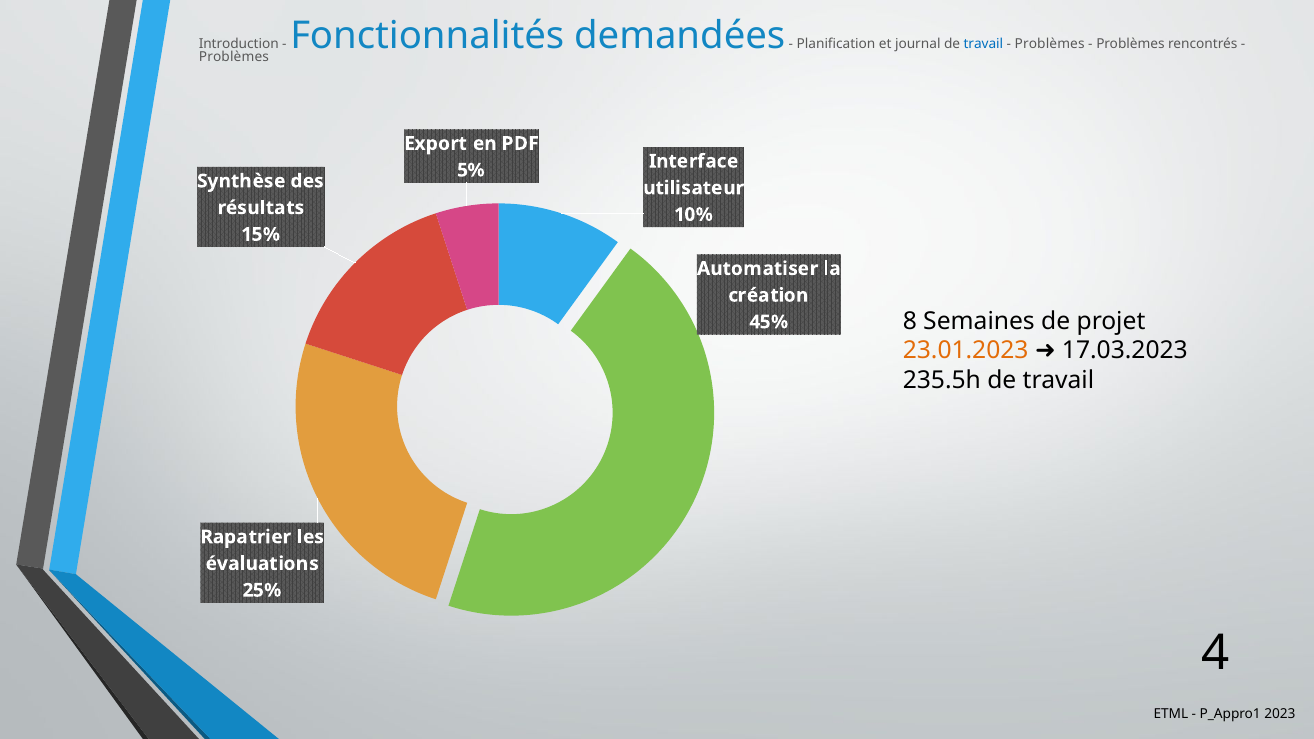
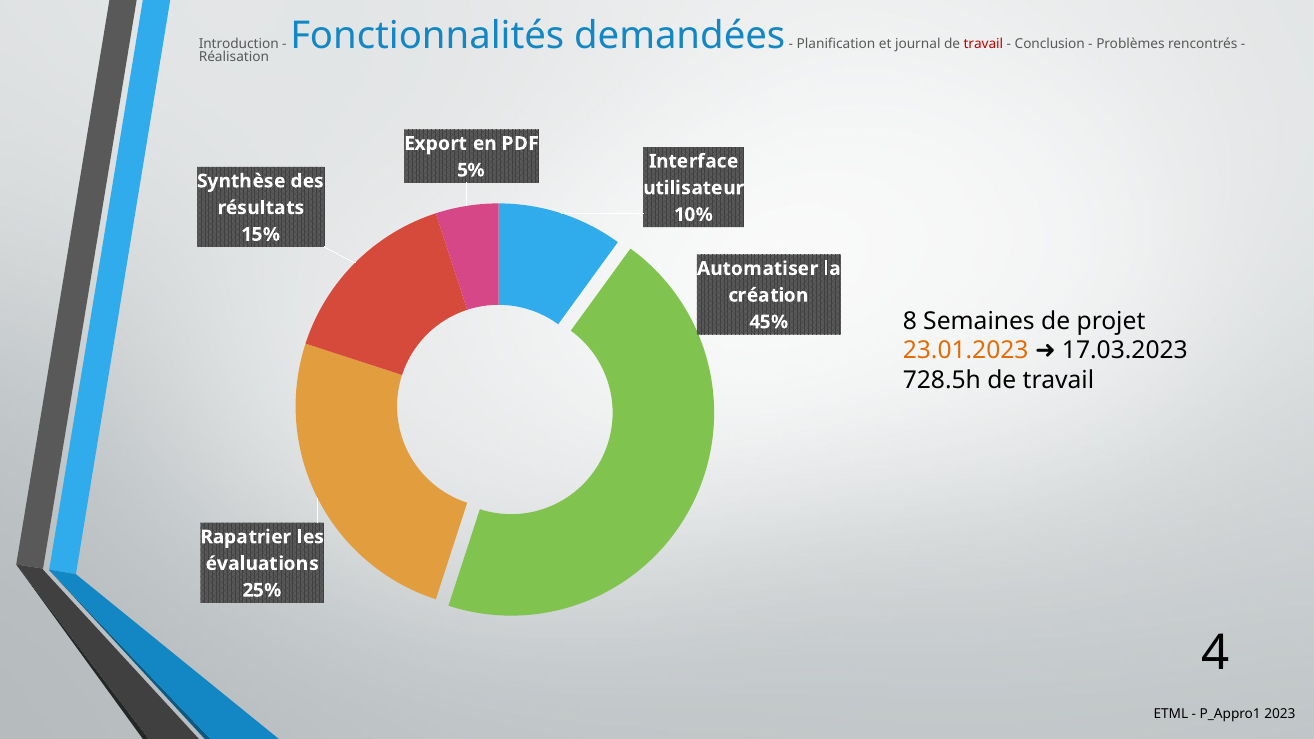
travail at (983, 44) colour: blue -> red
Problèmes at (1050, 44): Problèmes -> Conclusion
Problèmes at (234, 57): Problèmes -> Réalisation
235.5h: 235.5h -> 728.5h
